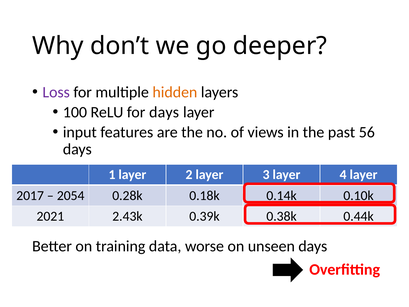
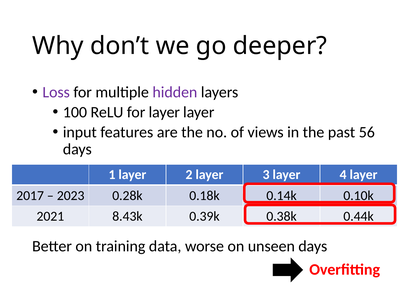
hidden colour: orange -> purple
for days: days -> layer
2054: 2054 -> 2023
2.43k: 2.43k -> 8.43k
